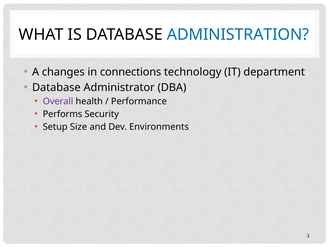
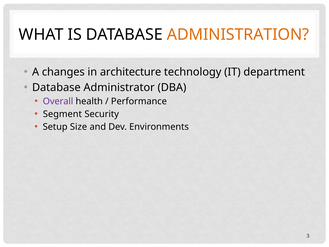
ADMINISTRATION colour: blue -> orange
connections: connections -> architecture
Performs: Performs -> Segment
